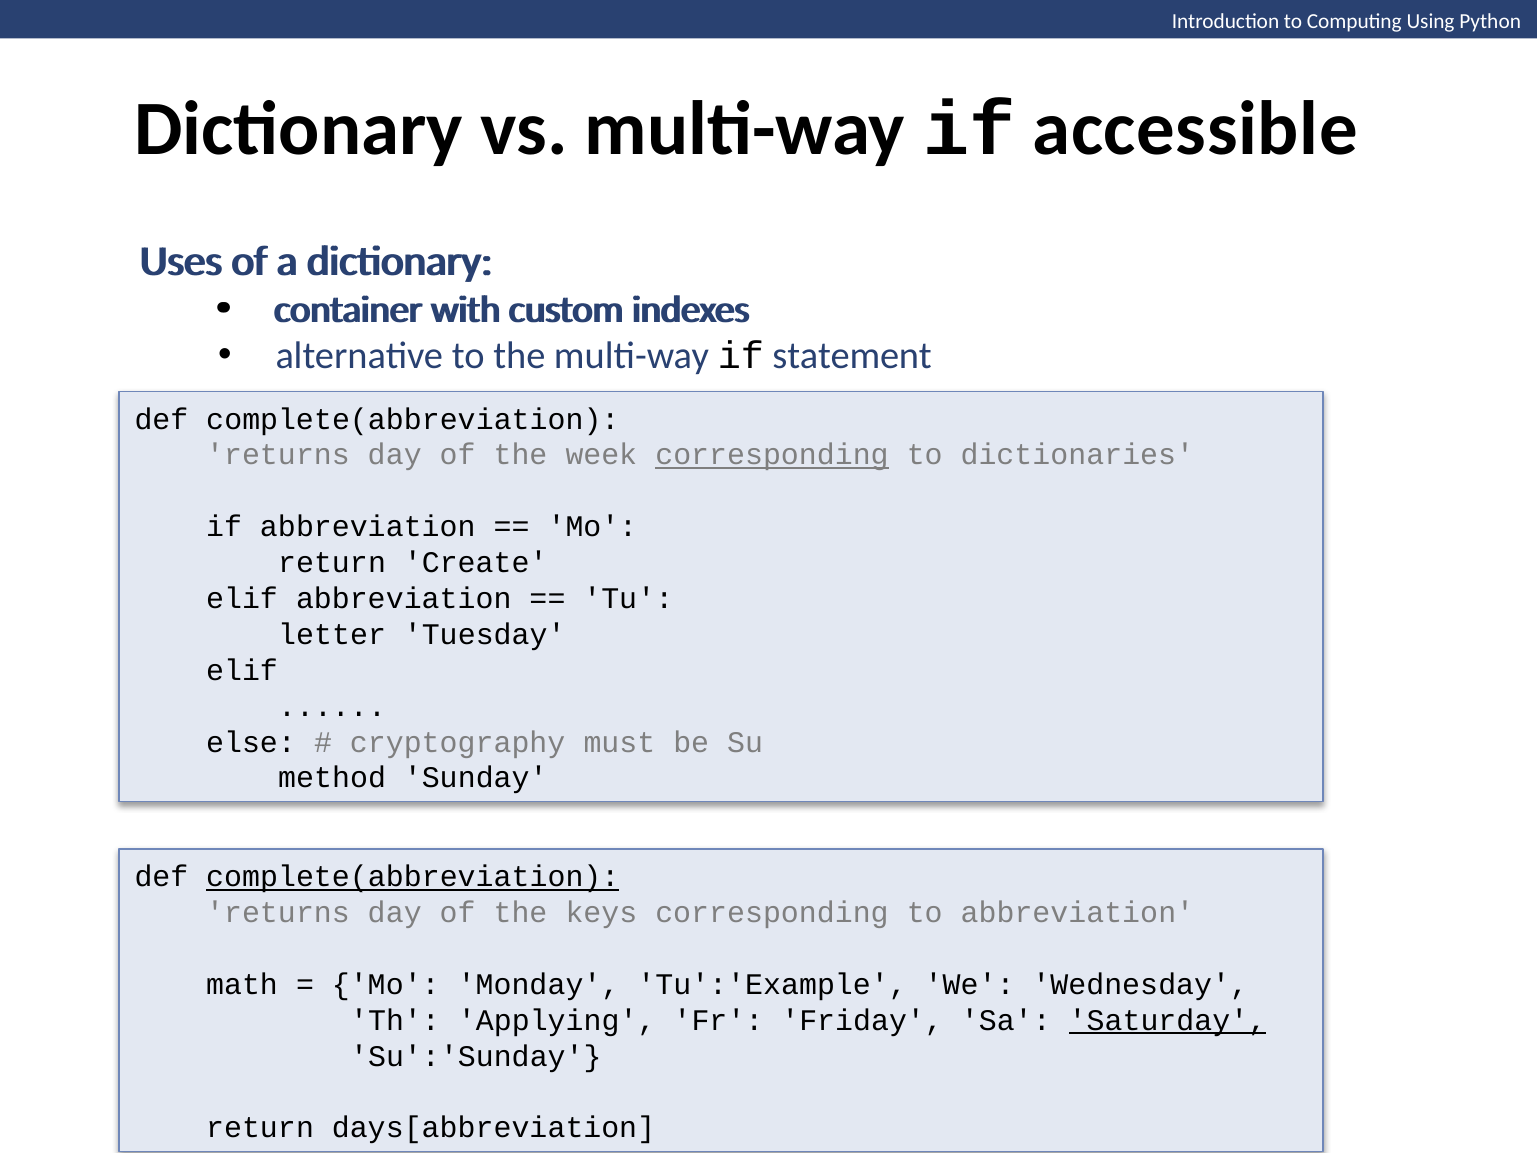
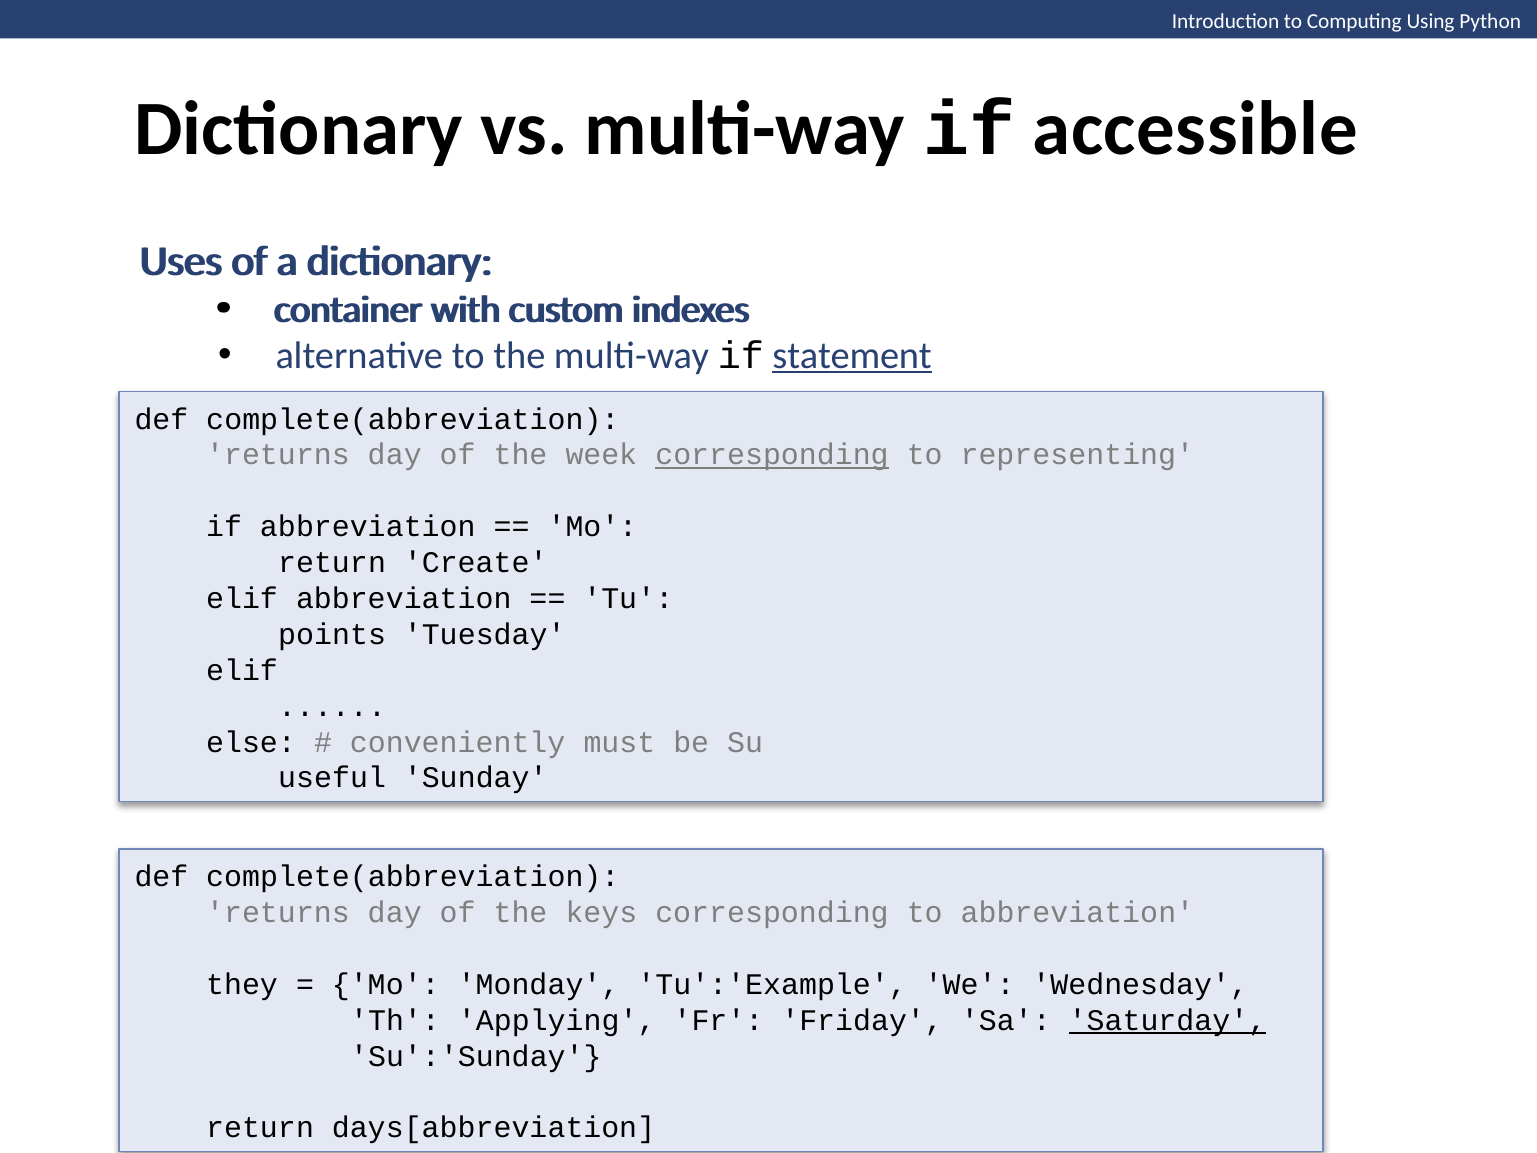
statement underline: none -> present
dictionaries: dictionaries -> representing
letter: letter -> points
cryptography: cryptography -> conveniently
method: method -> useful
complete(abbreviation at (413, 877) underline: present -> none
math: math -> they
